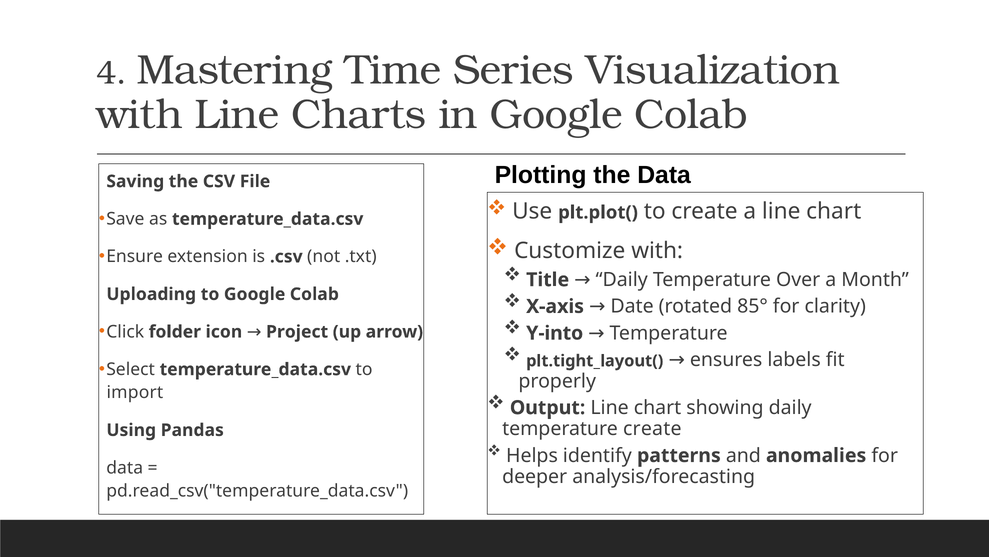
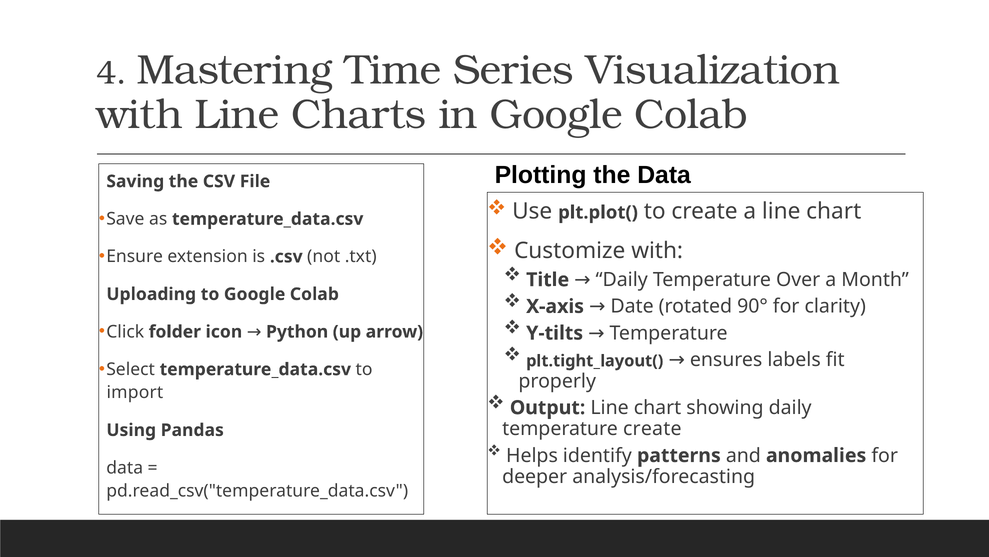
85°: 85° -> 90°
Y-into: Y-into -> Y-tilts
Project: Project -> Python
